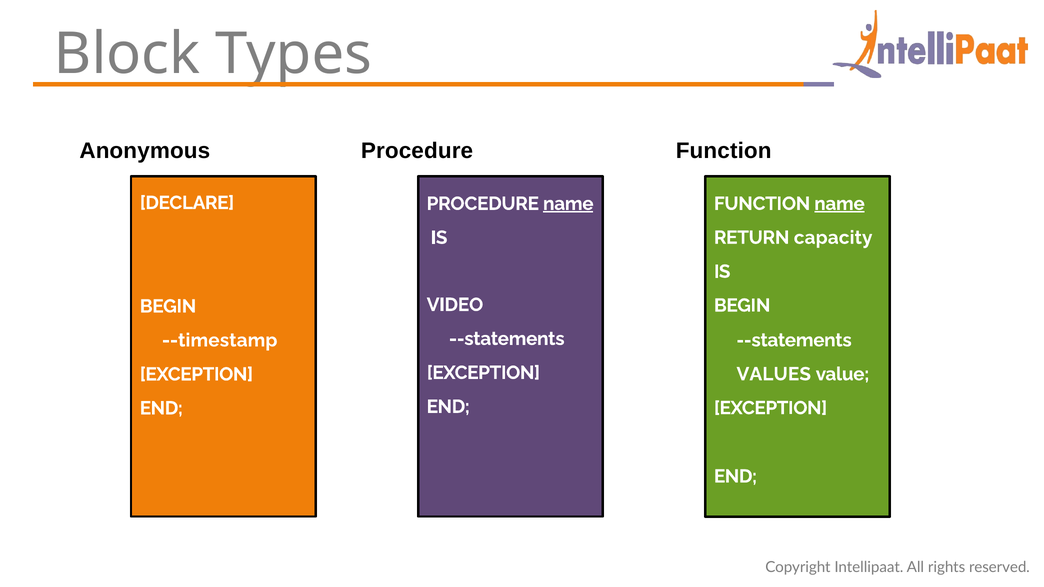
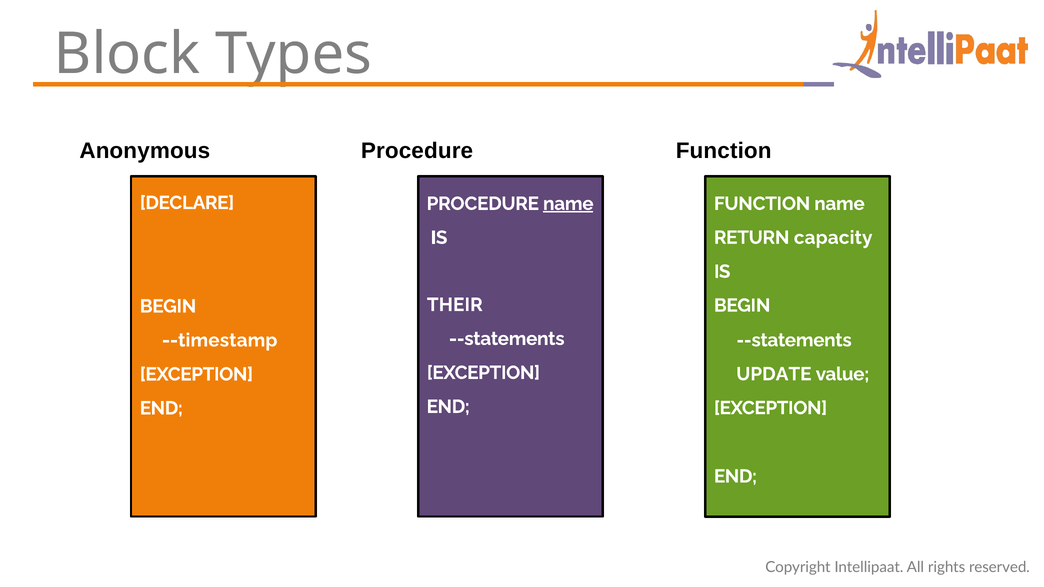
name at (840, 204) underline: present -> none
VIDEO: VIDEO -> THEIR
VALUES: VALUES -> UPDATE
